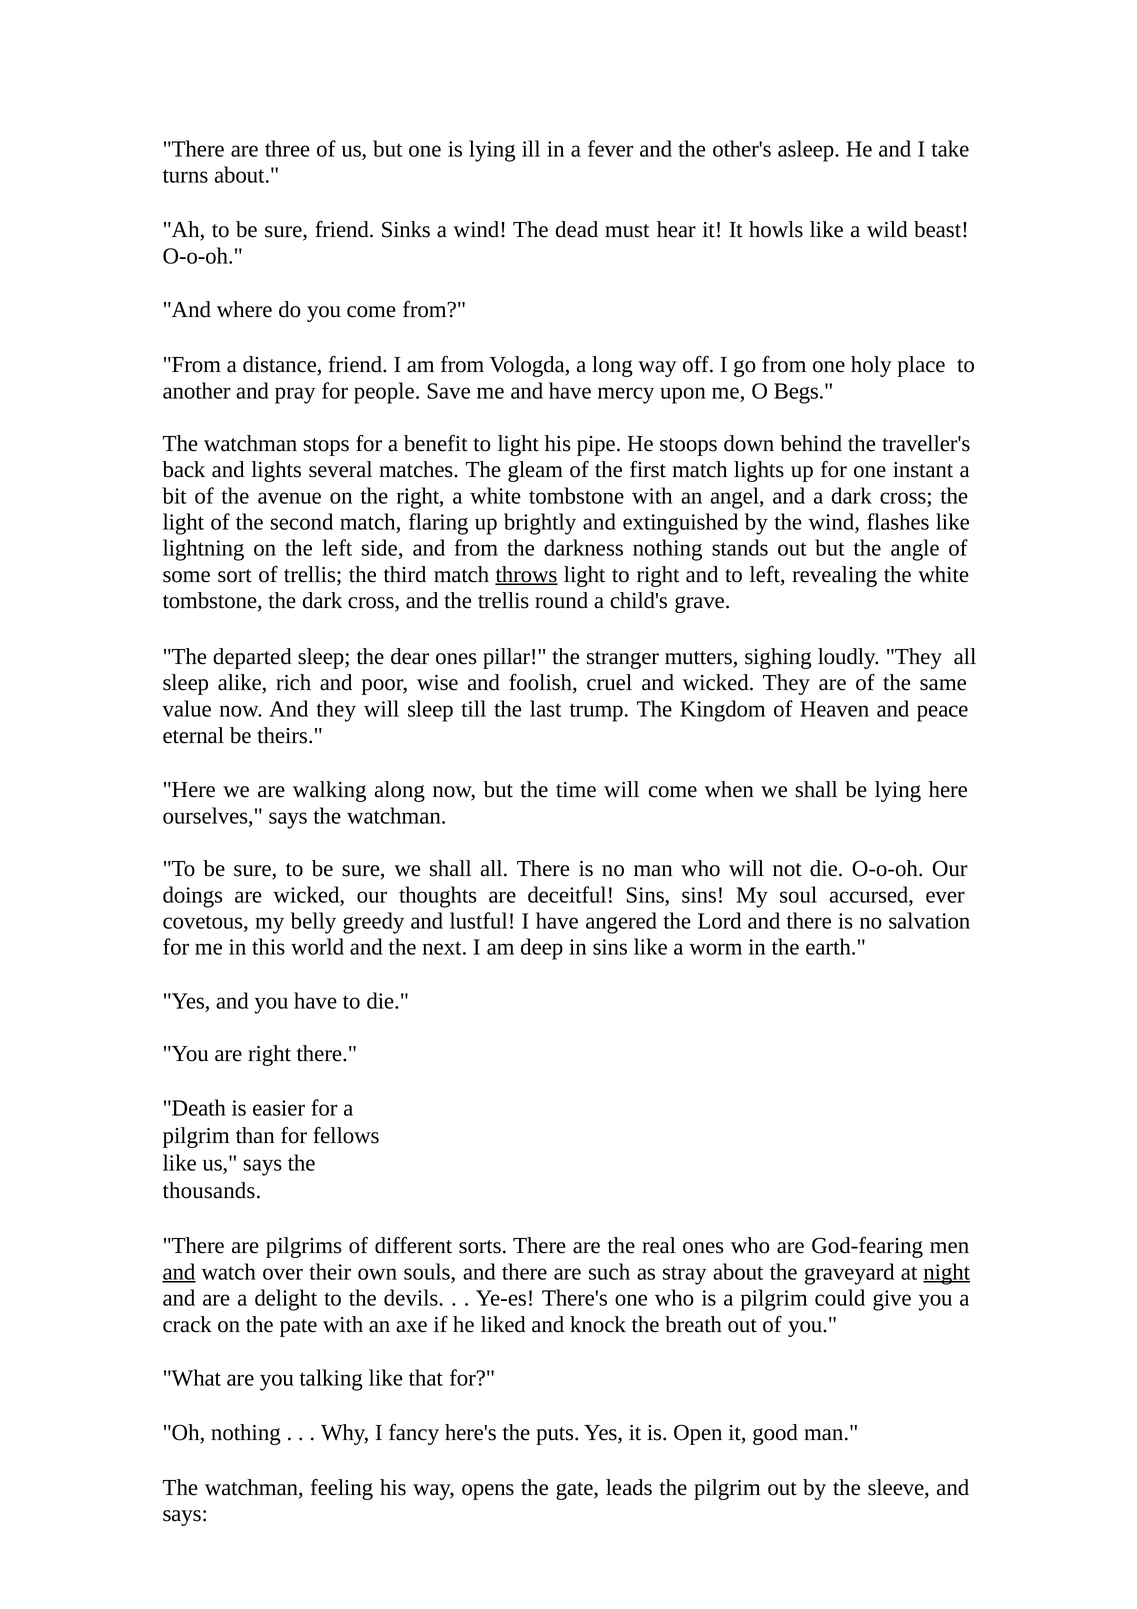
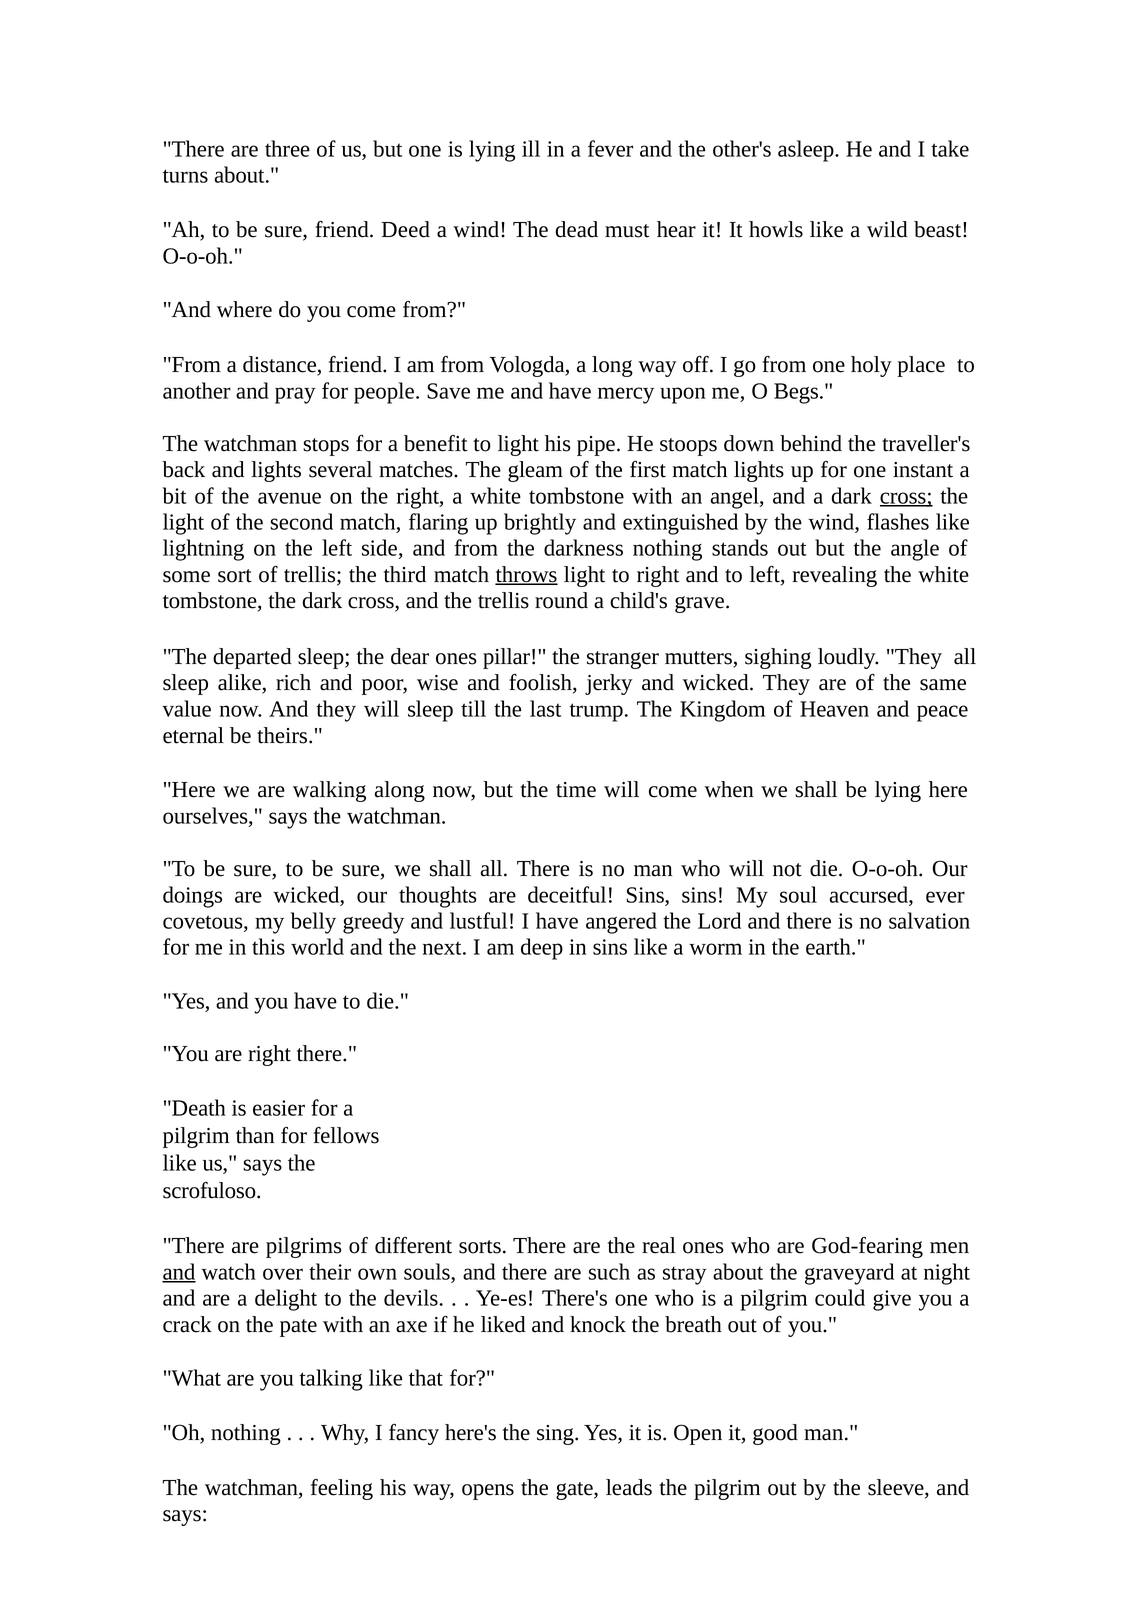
Sinks: Sinks -> Deed
cross at (906, 496) underline: none -> present
cruel: cruel -> jerky
thousands: thousands -> scrofuloso
night underline: present -> none
puts: puts -> sing
